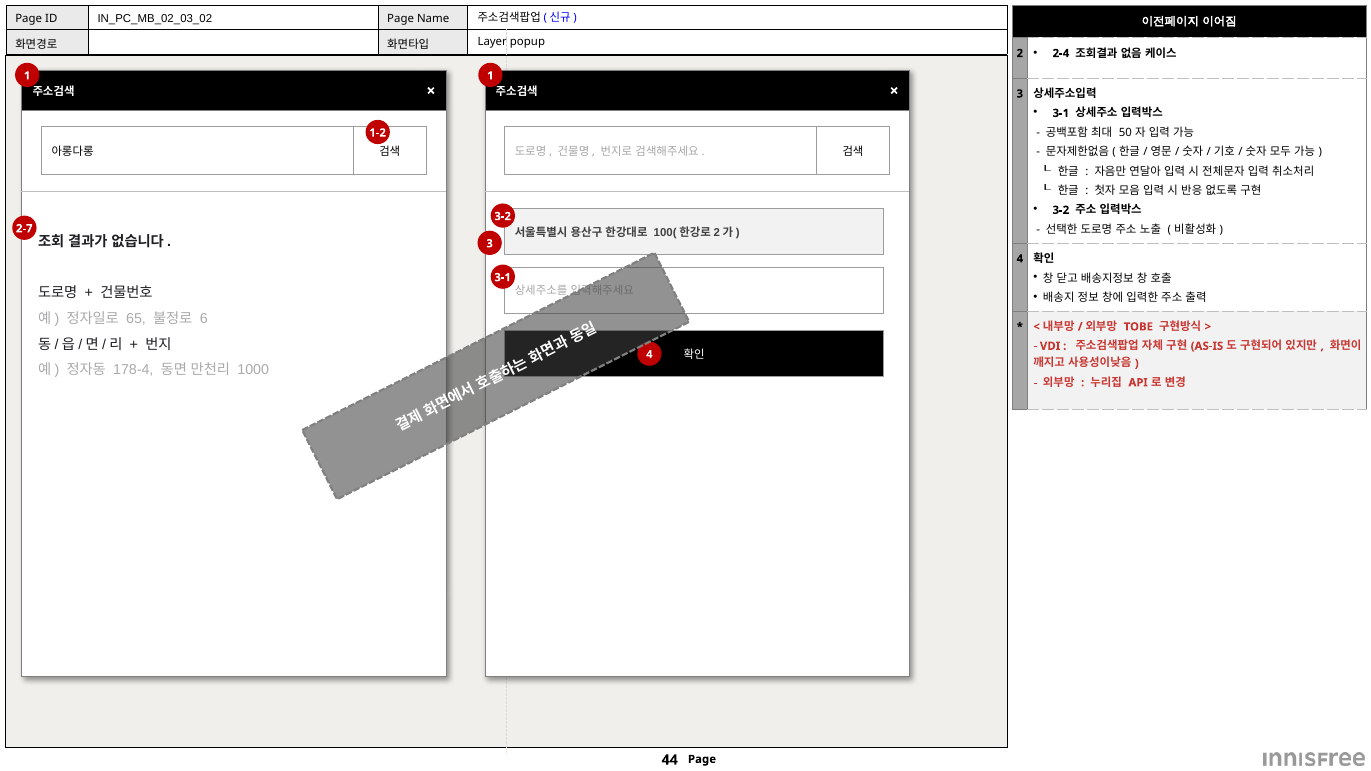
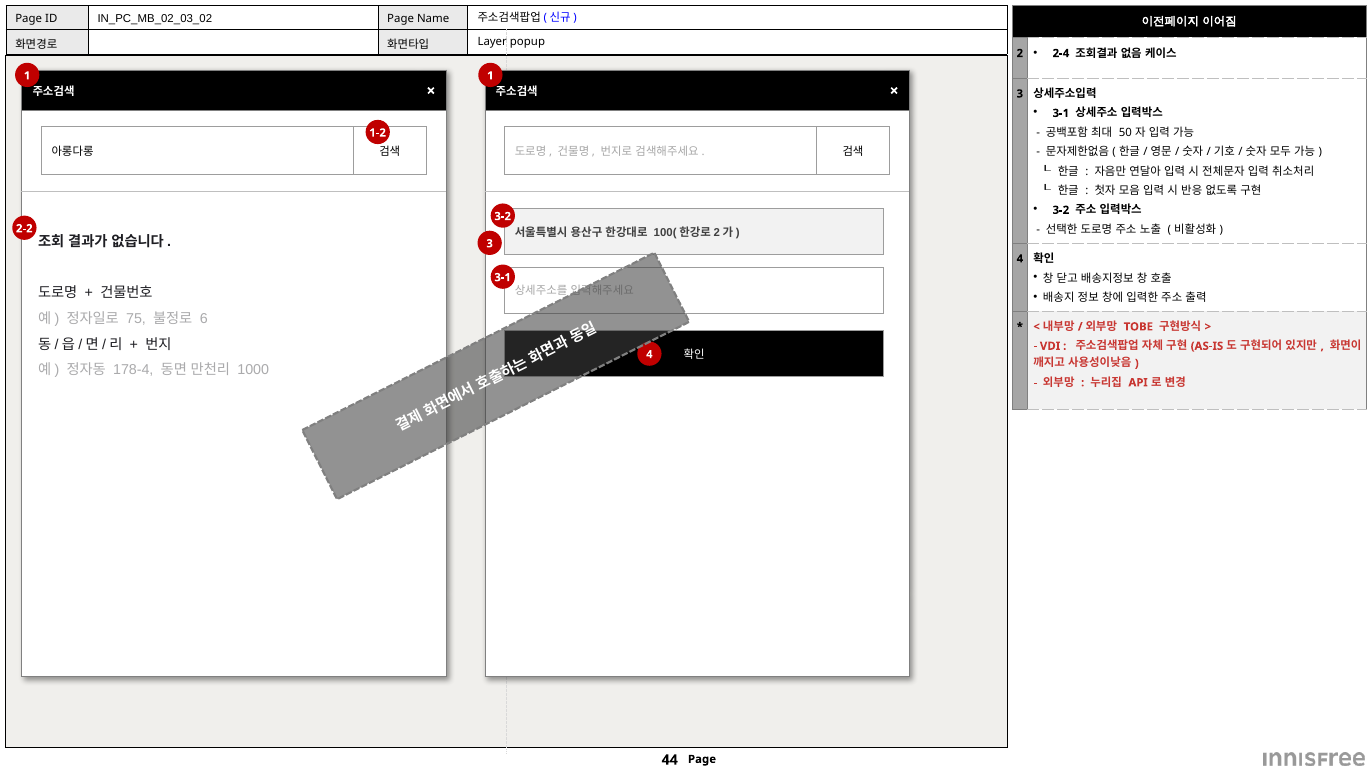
2-7: 2-7 -> 2-2
65: 65 -> 75
